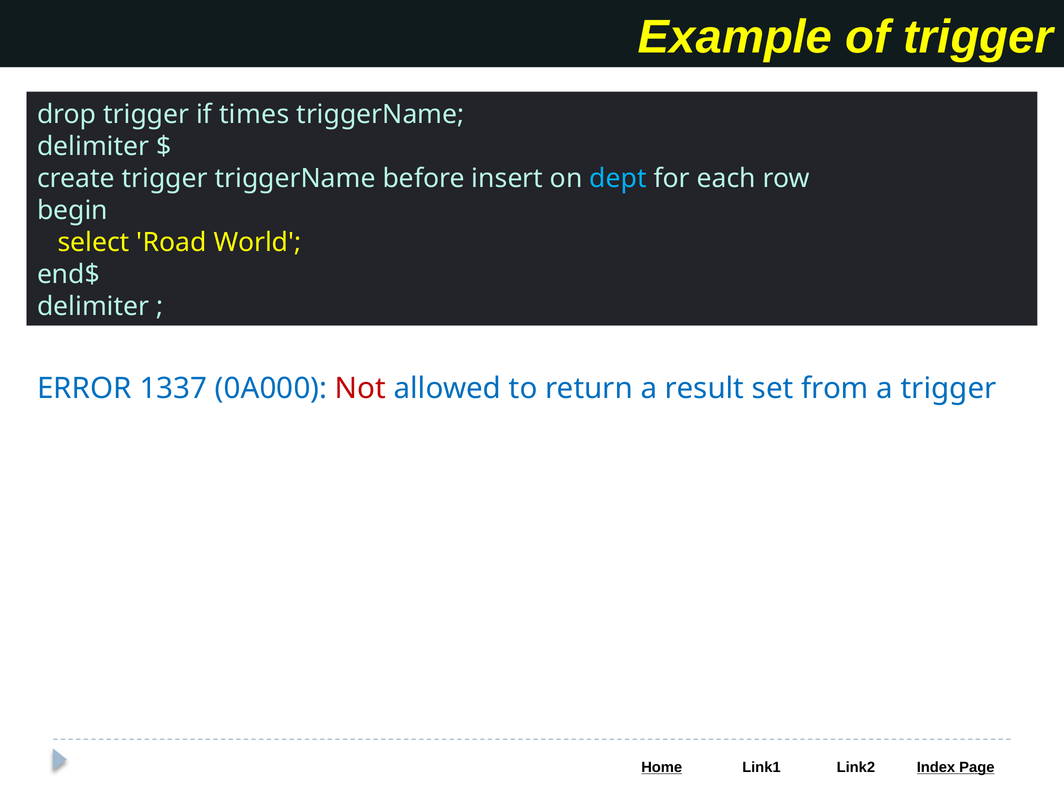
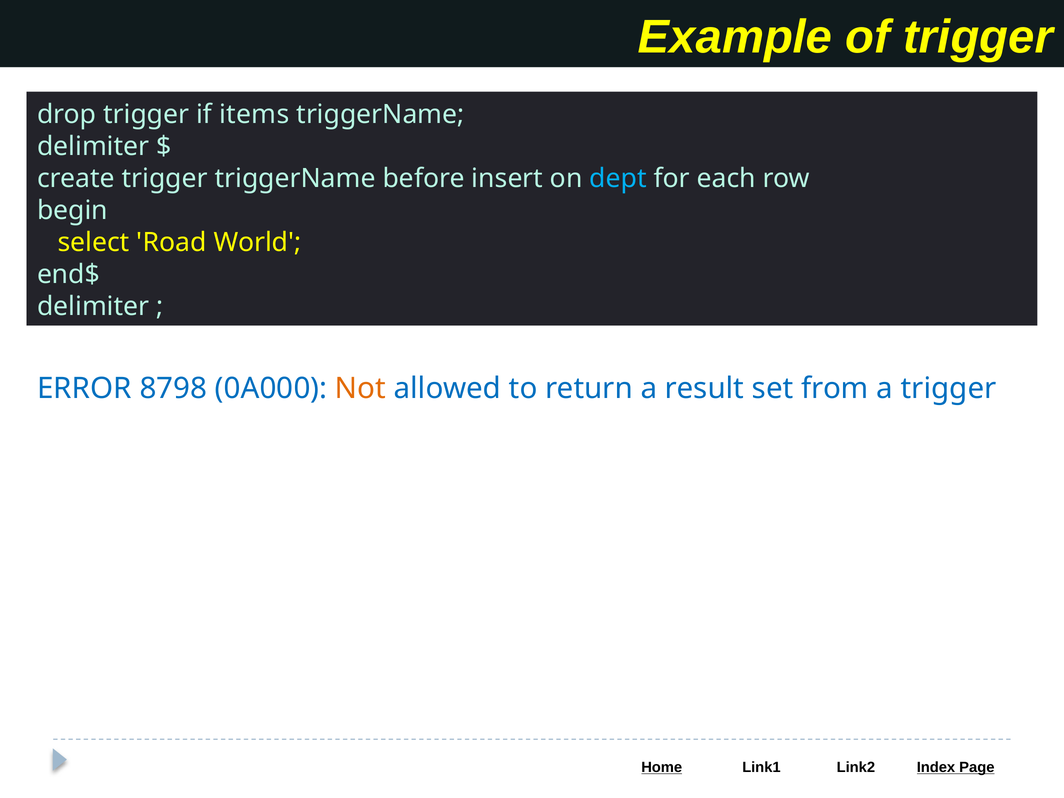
times: times -> items
1337: 1337 -> 8798
Not colour: red -> orange
